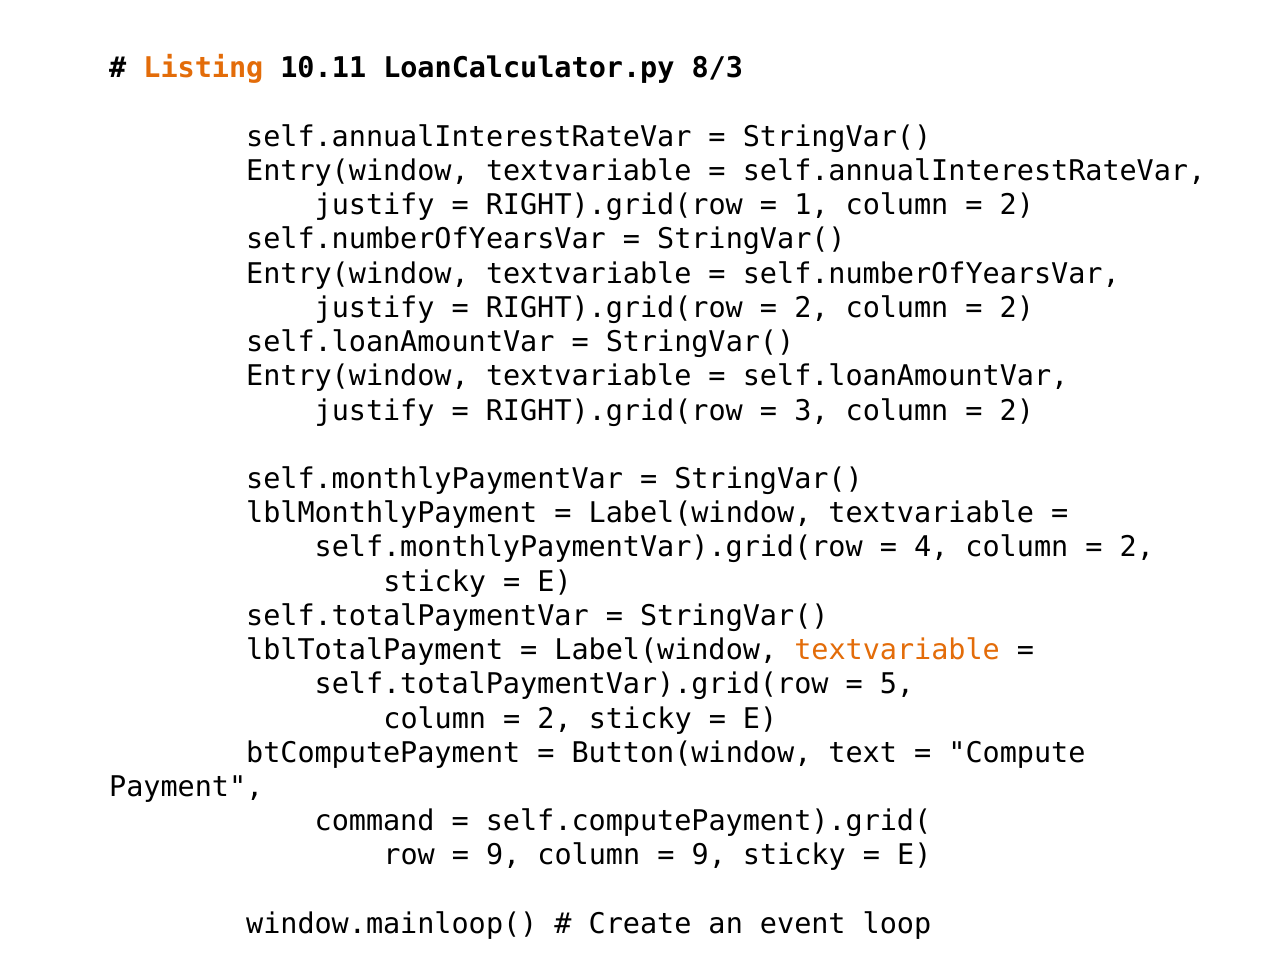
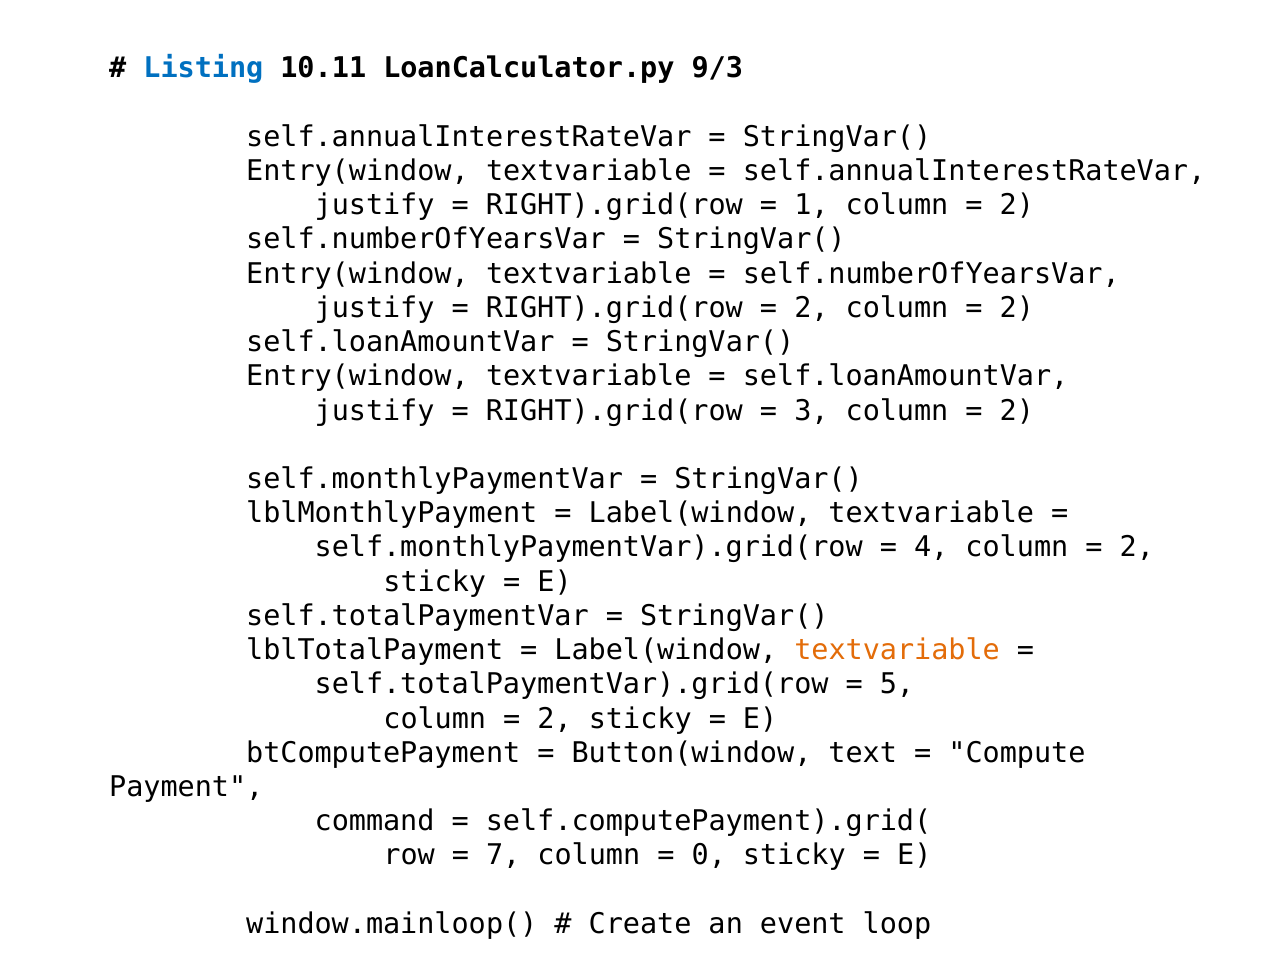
Listing colour: orange -> blue
8/3: 8/3 -> 9/3
9 at (503, 856): 9 -> 7
9 at (709, 856): 9 -> 0
